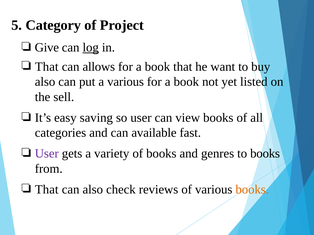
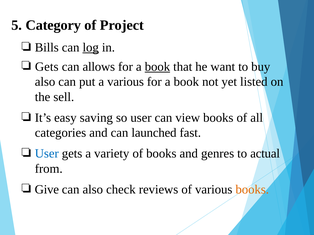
Give: Give -> Bills
That at (47, 67): That -> Gets
book at (157, 67) underline: none -> present
available: available -> launched
User at (47, 154) colour: purple -> blue
to books: books -> actual
That at (47, 190): That -> Give
